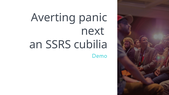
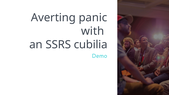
next: next -> with
